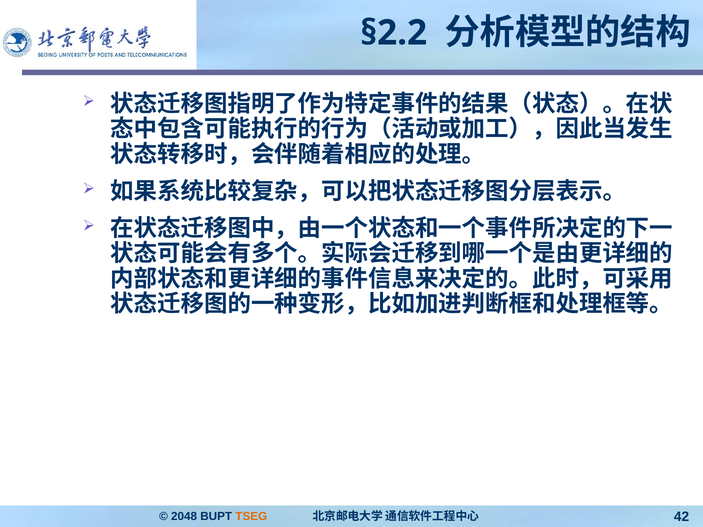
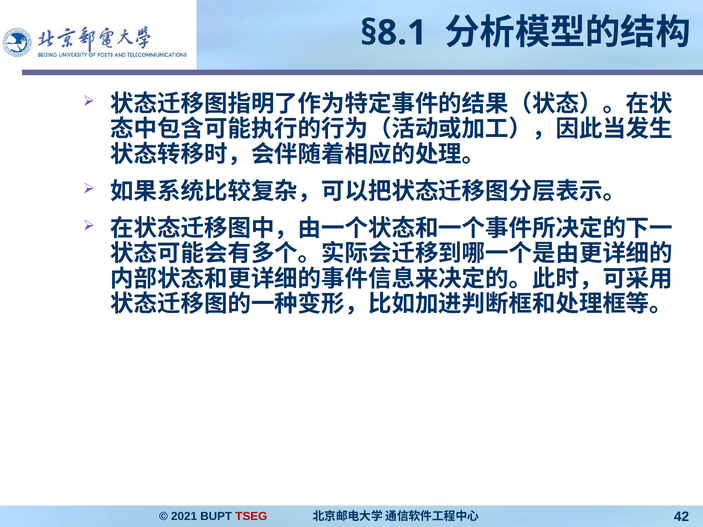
§2.2: §2.2 -> §8.1
2048: 2048 -> 2021
TSEG colour: orange -> red
